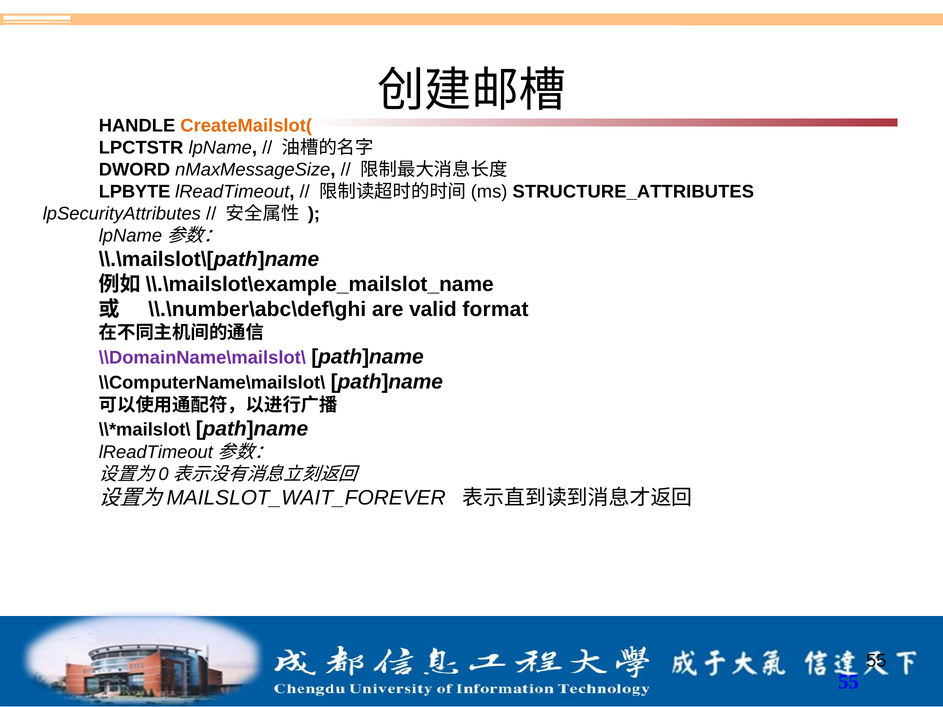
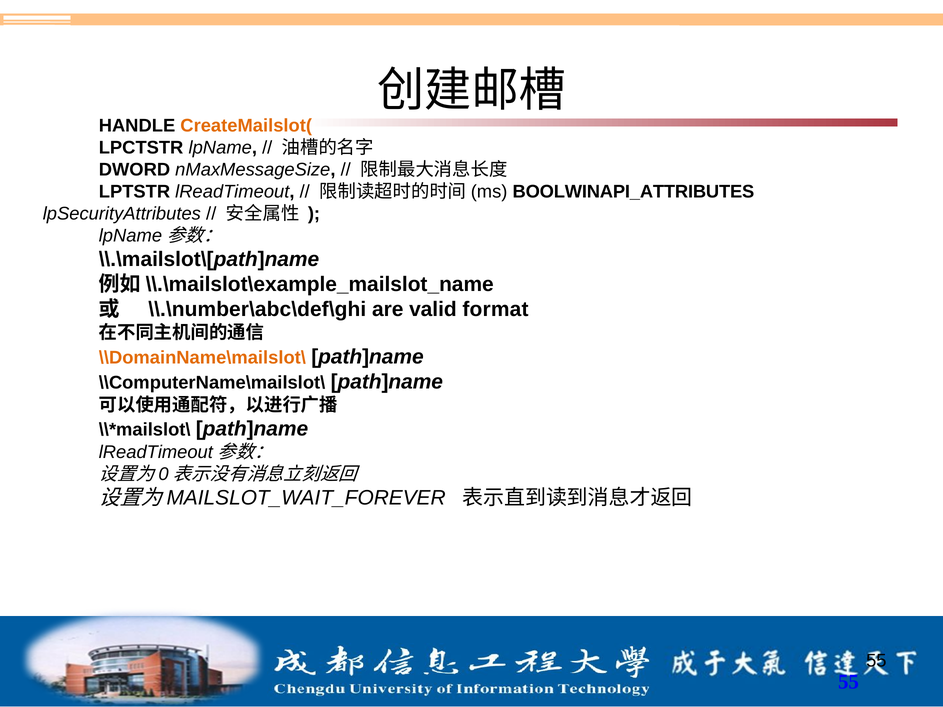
LPBYTE: LPBYTE -> LPTSTR
STRUCTURE_ATTRIBUTES: STRUCTURE_ATTRIBUTES -> BOOLWINAPI_ATTRIBUTES
\\DomainName\mailslot\ colour: purple -> orange
